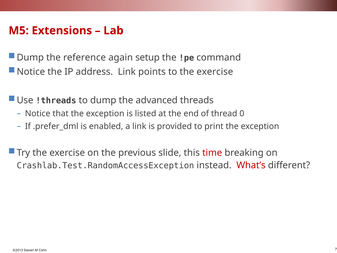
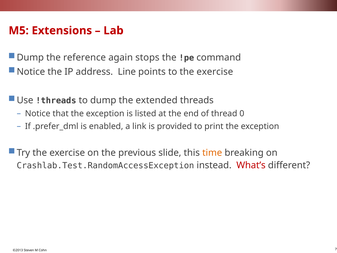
setup: setup -> stops
address Link: Link -> Line
advanced: advanced -> extended
time colour: red -> orange
